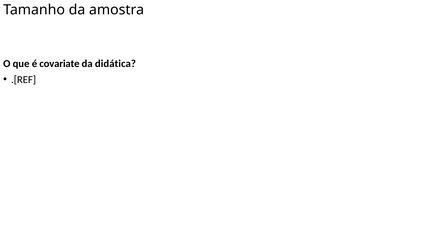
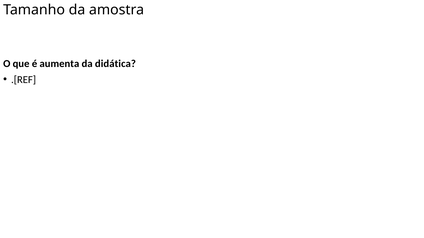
covariate: covariate -> aumenta
